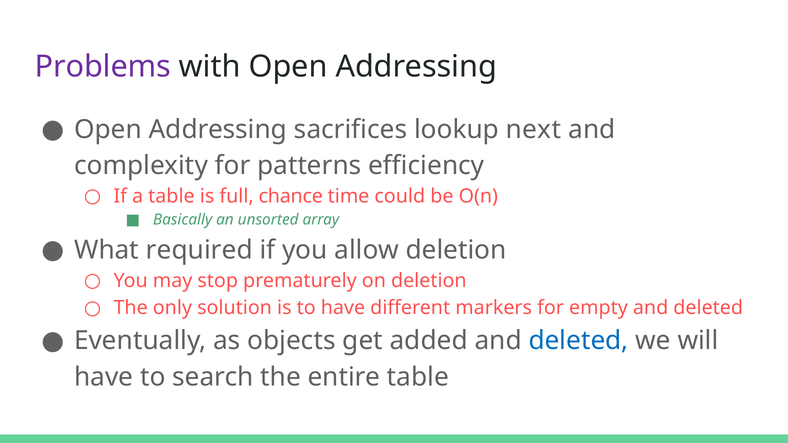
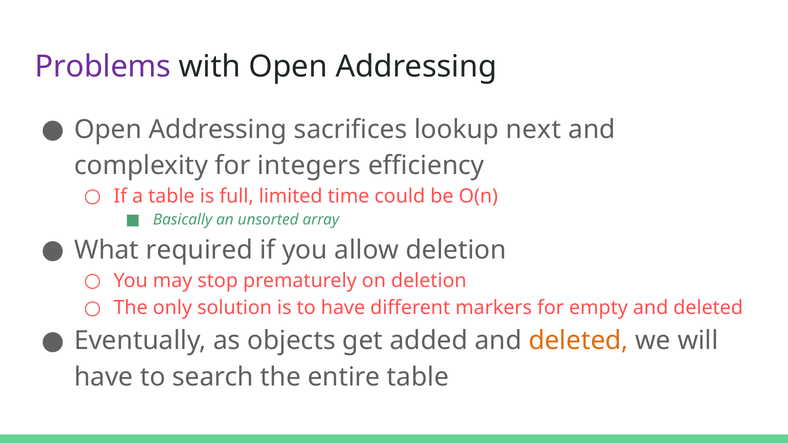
patterns: patterns -> integers
chance: chance -> limited
deleted at (579, 341) colour: blue -> orange
